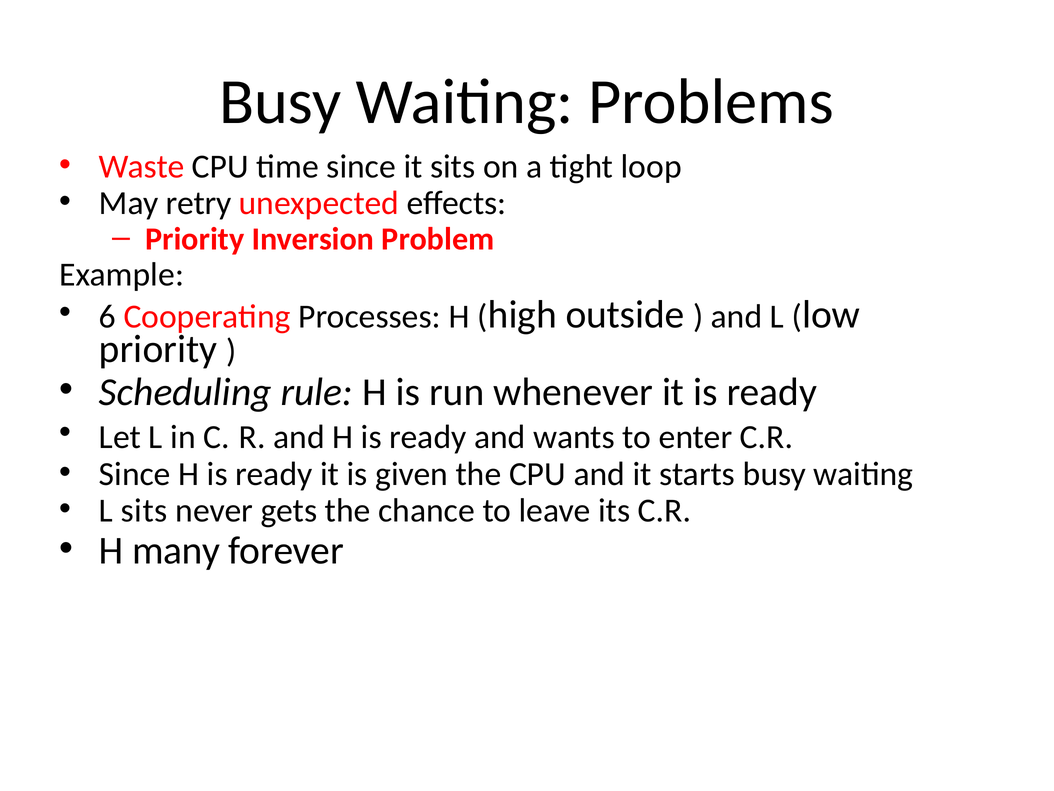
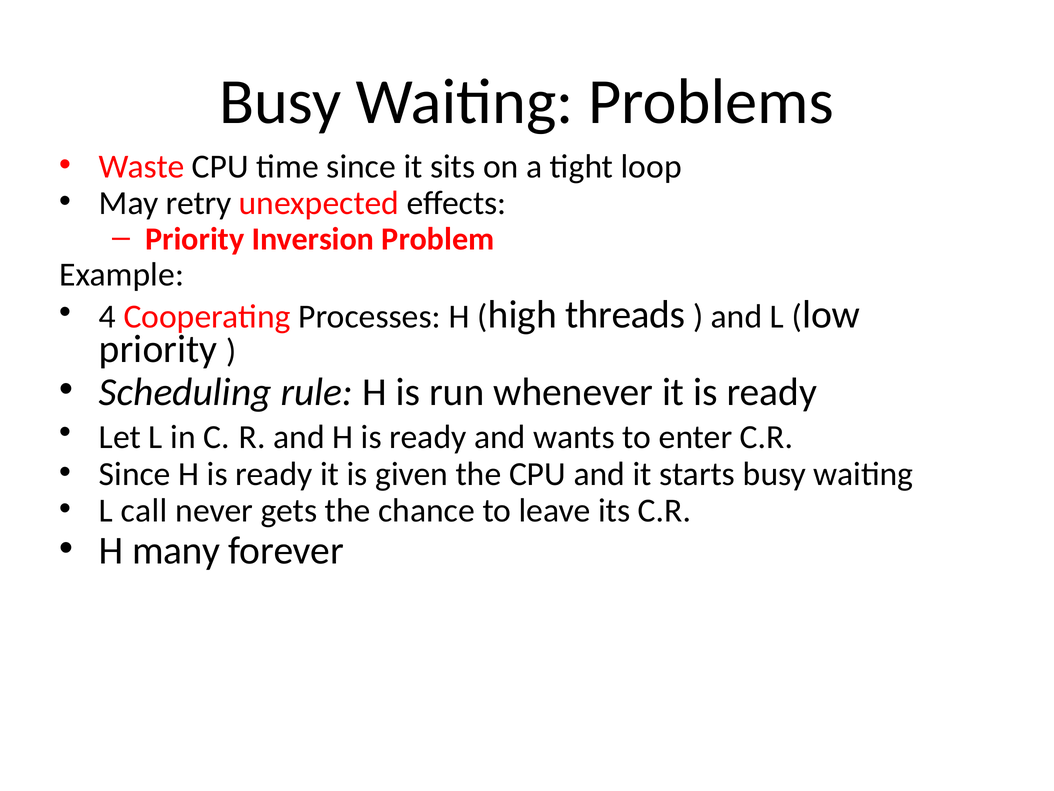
6: 6 -> 4
outside: outside -> threads
L sits: sits -> call
